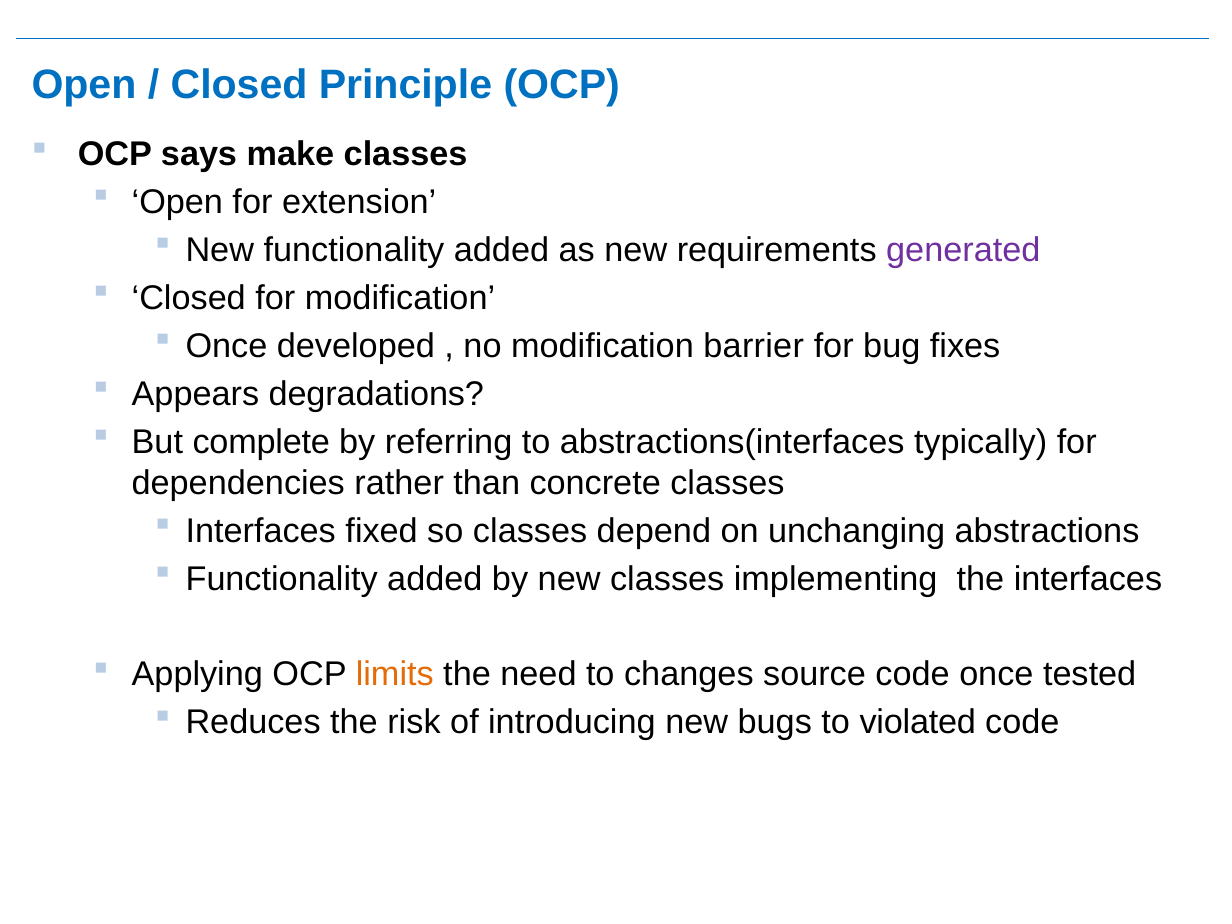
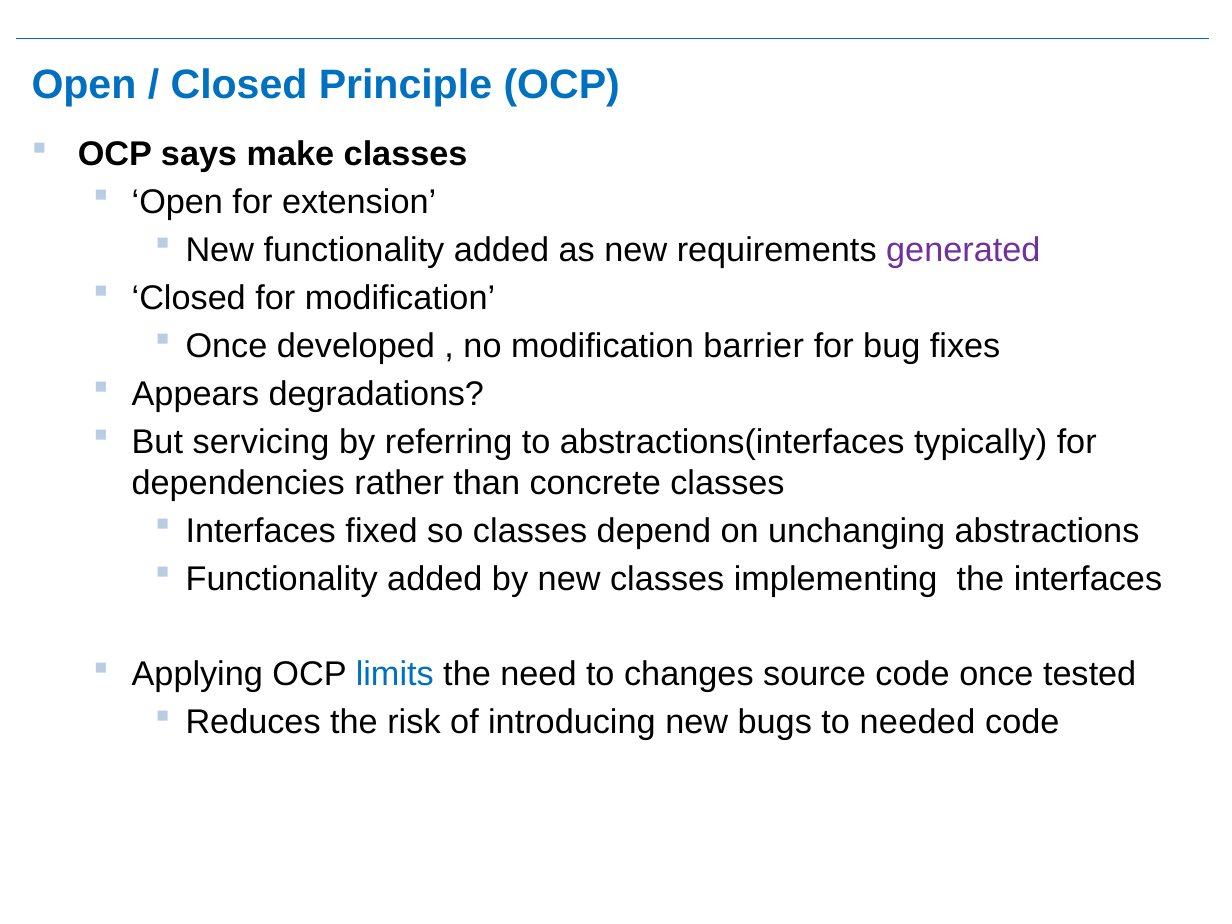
complete: complete -> servicing
limits colour: orange -> blue
violated: violated -> needed
